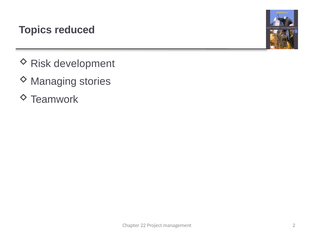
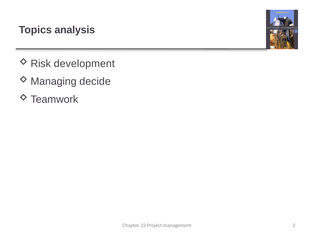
reduced: reduced -> analysis
stories: stories -> decide
